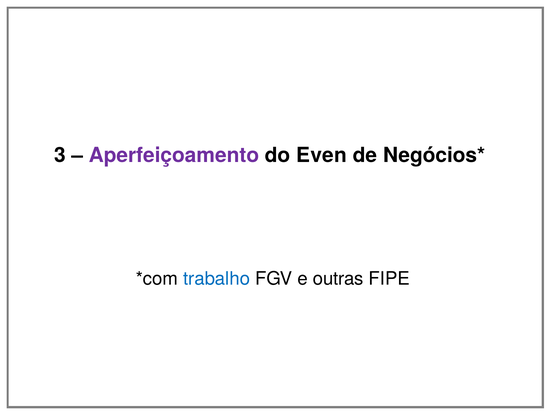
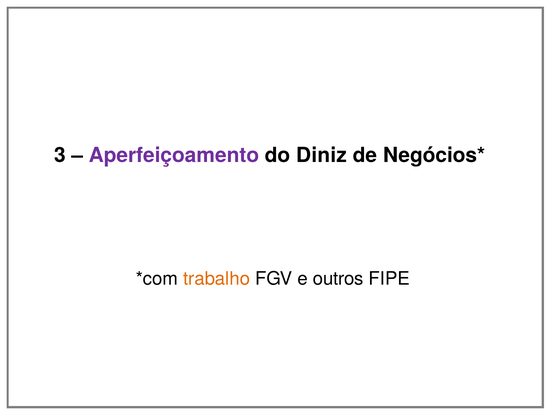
Even: Even -> Diniz
trabalho colour: blue -> orange
outras: outras -> outros
